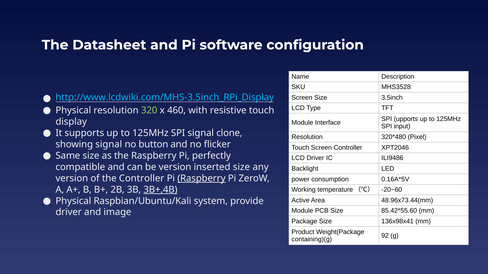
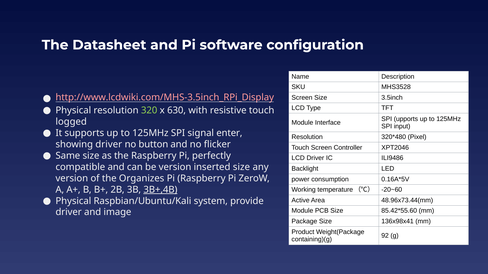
http://www.lcdwiki.com/MHS-3.5inch_RPi_Display colour: light blue -> pink
460: 460 -> 630
display: display -> logged
clone: clone -> enter
showing signal: signal -> driver
the Controller: Controller -> Organizes
Raspberry at (201, 179) underline: present -> none
